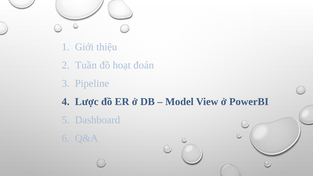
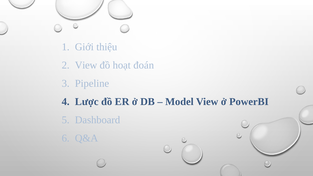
Tuần at (86, 65): Tuần -> View
